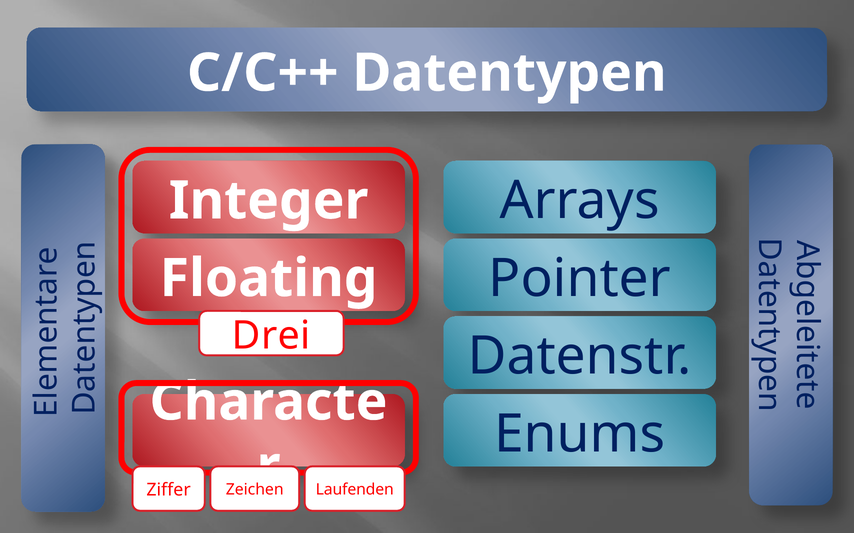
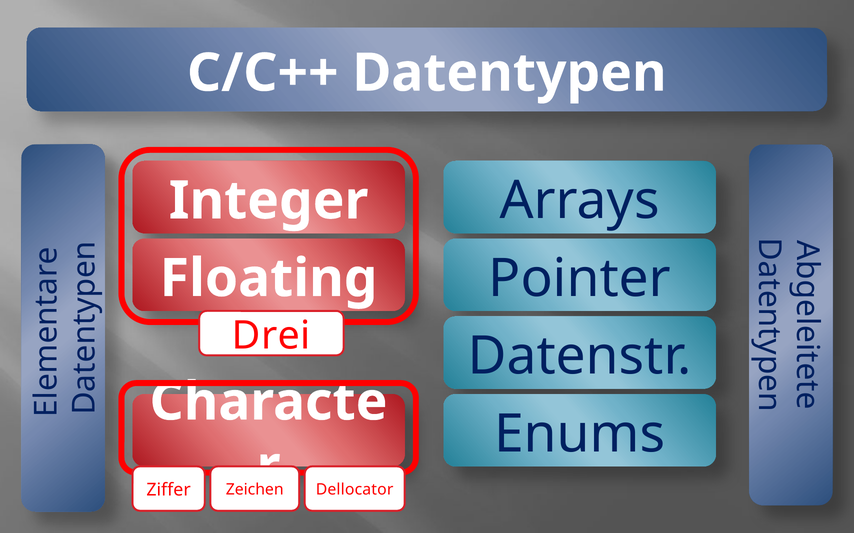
Laufenden: Laufenden -> Dellocator
